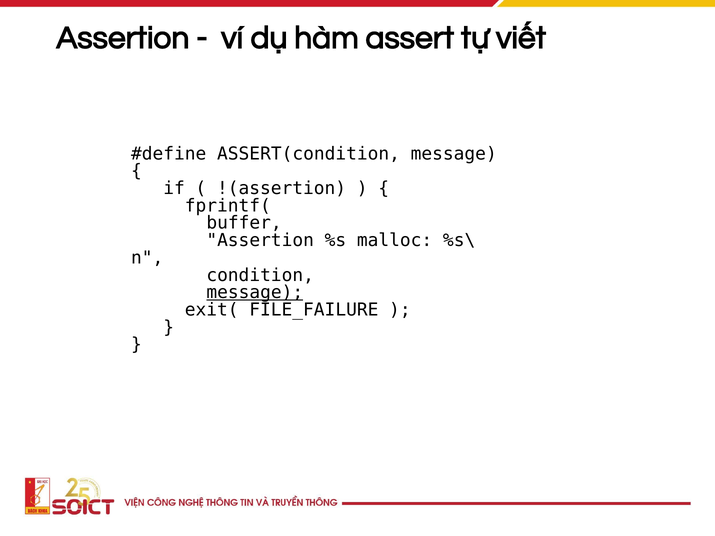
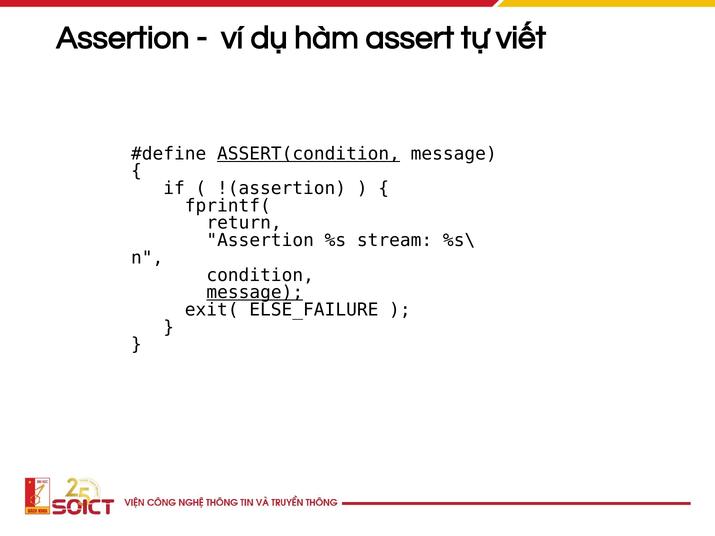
ASSERT(condition underline: none -> present
buffer: buffer -> return
malloc: malloc -> stream
FILE_FAILURE: FILE_FAILURE -> ELSE_FAILURE
